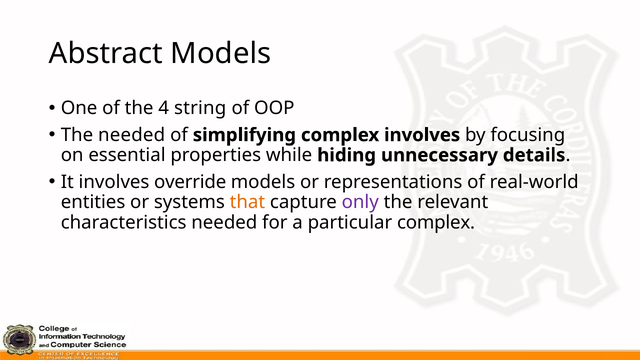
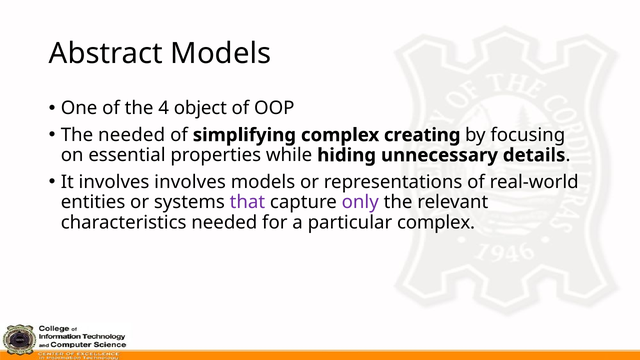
string: string -> object
complex involves: involves -> creating
involves override: override -> involves
that colour: orange -> purple
